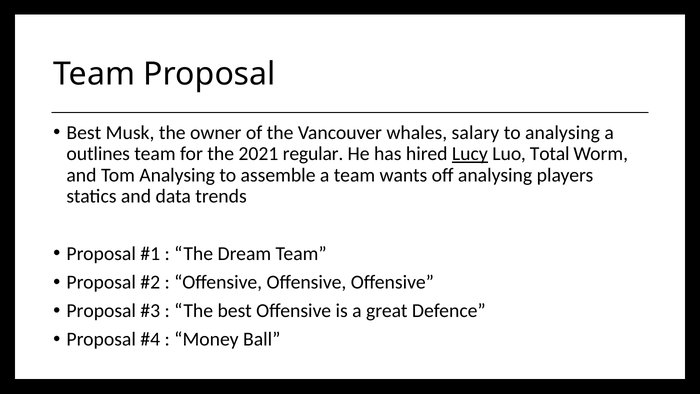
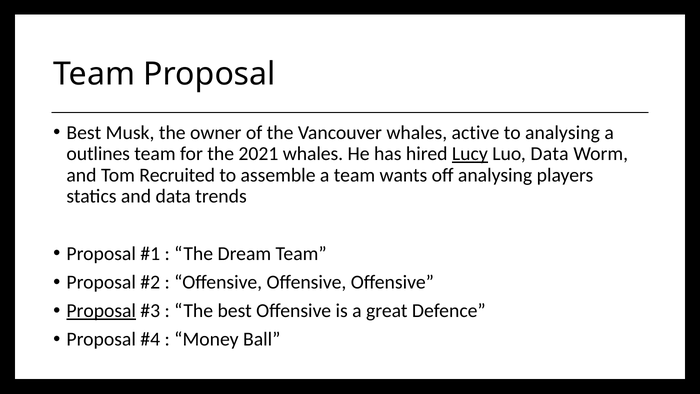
salary: salary -> active
2021 regular: regular -> whales
Luo Total: Total -> Data
Tom Analysing: Analysing -> Recruited
Proposal at (101, 311) underline: none -> present
